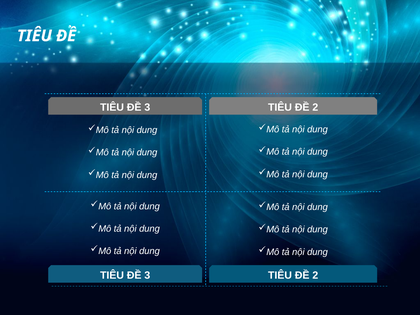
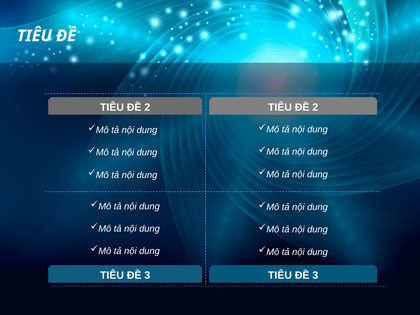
3 at (147, 107): 3 -> 2
2 at (315, 275): 2 -> 3
